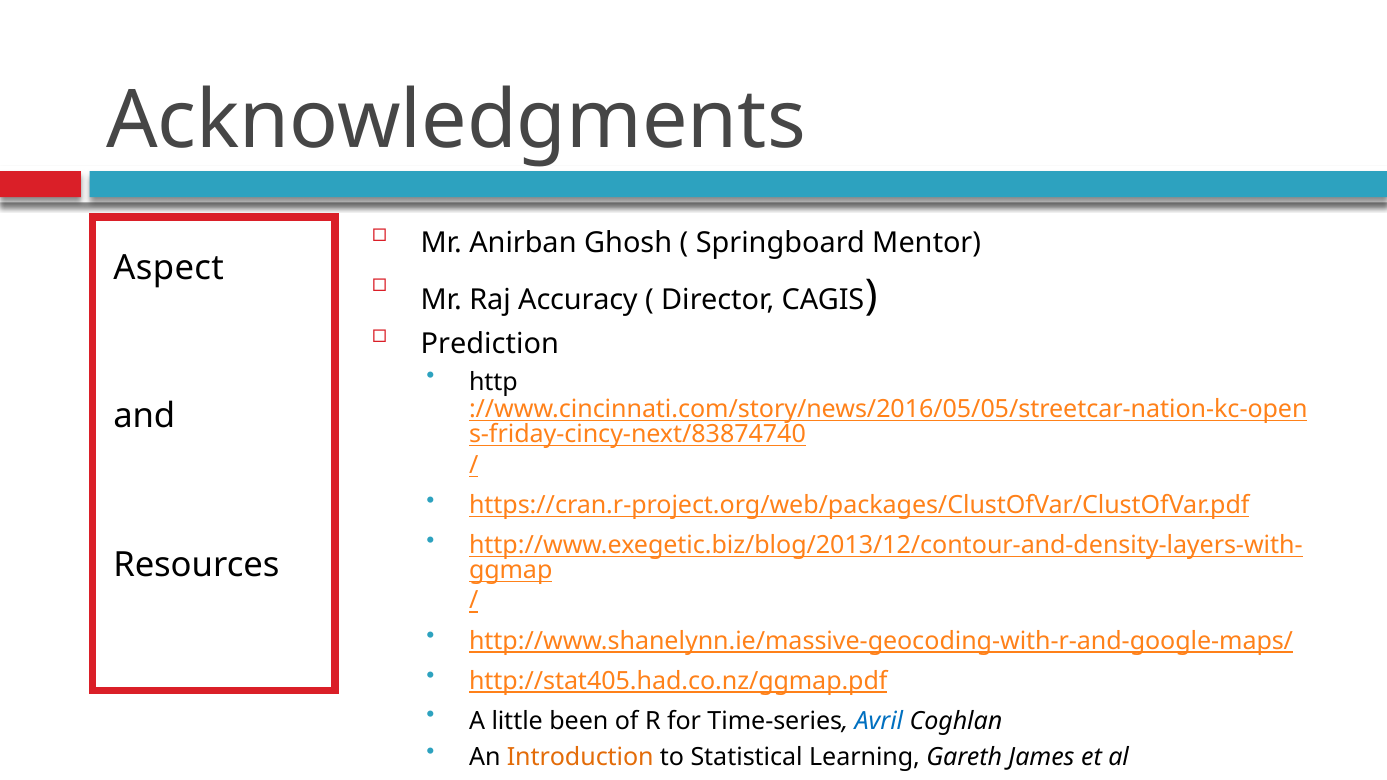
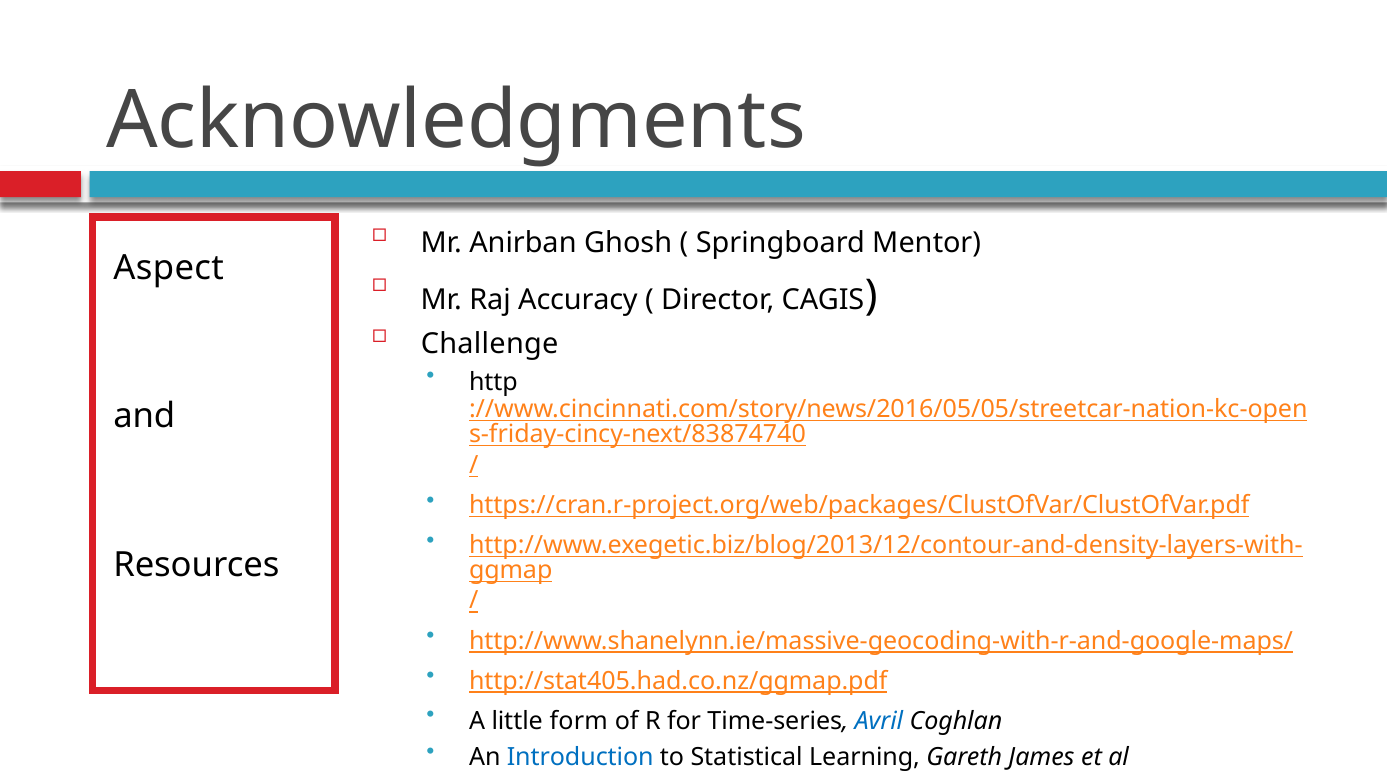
Prediction: Prediction -> Challenge
been: been -> form
Introduction colour: orange -> blue
